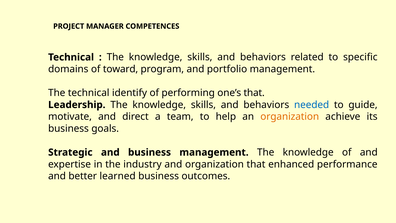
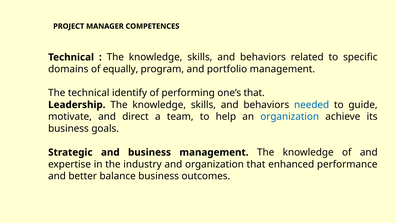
toward: toward -> equally
organization at (290, 117) colour: orange -> blue
learned: learned -> balance
